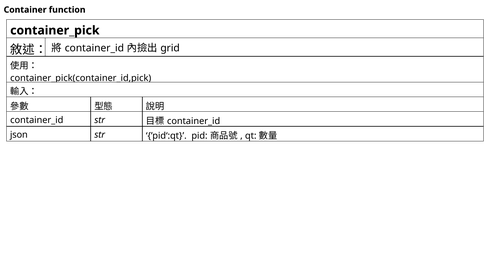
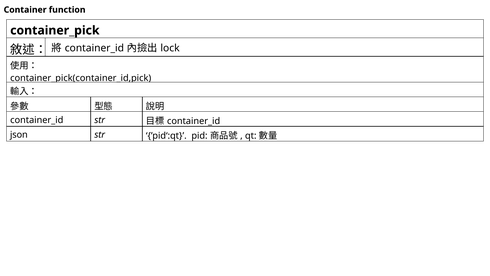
grid: grid -> lock
